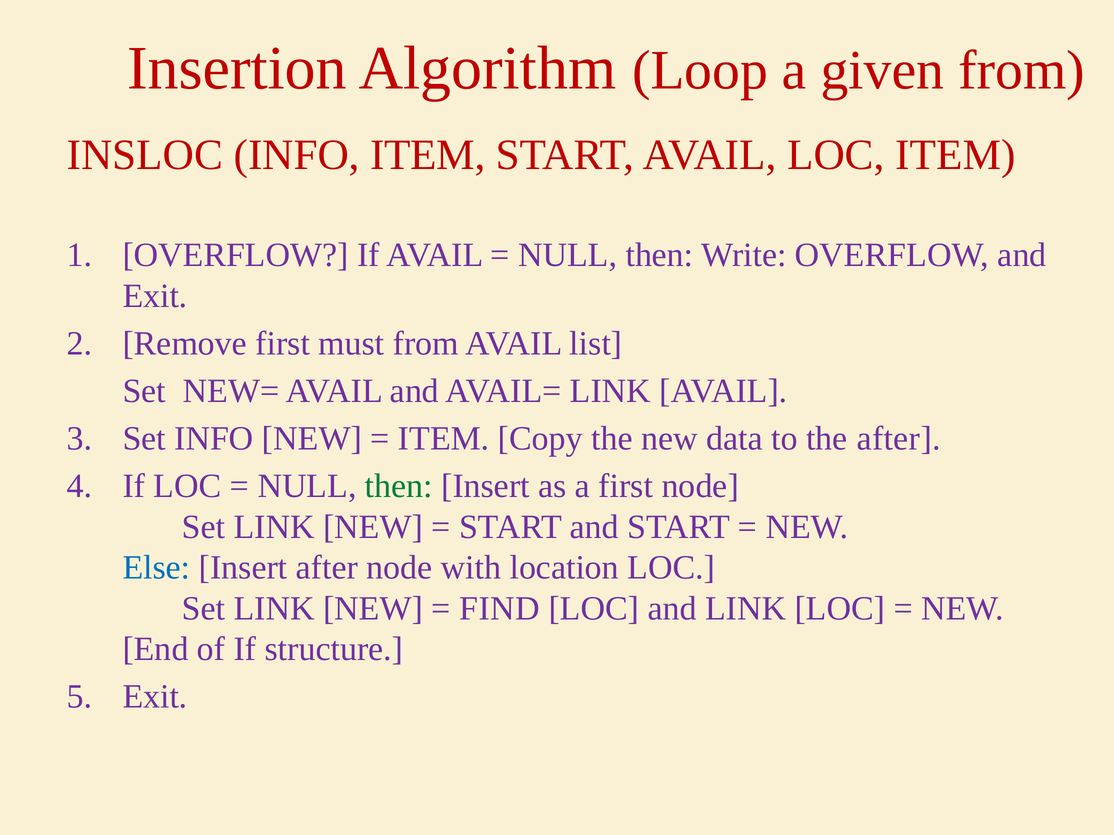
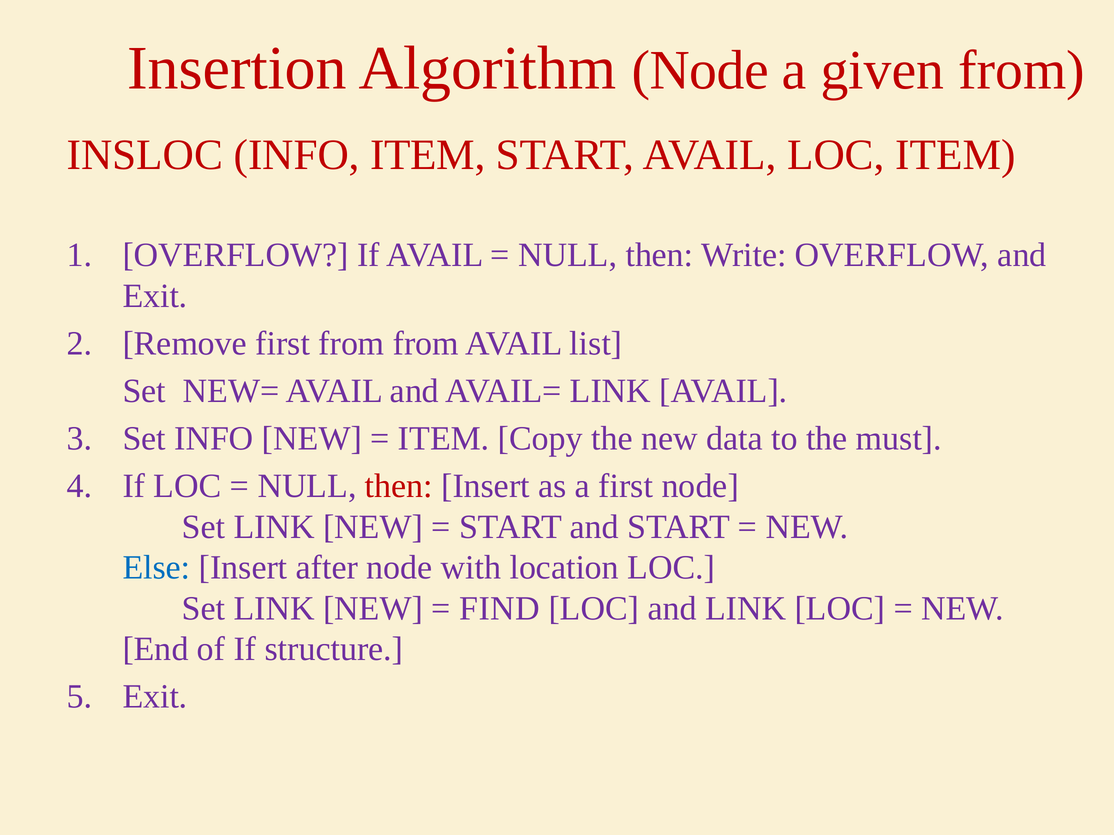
Algorithm Loop: Loop -> Node
first must: must -> from
the after: after -> must
then at (399, 486) colour: green -> red
